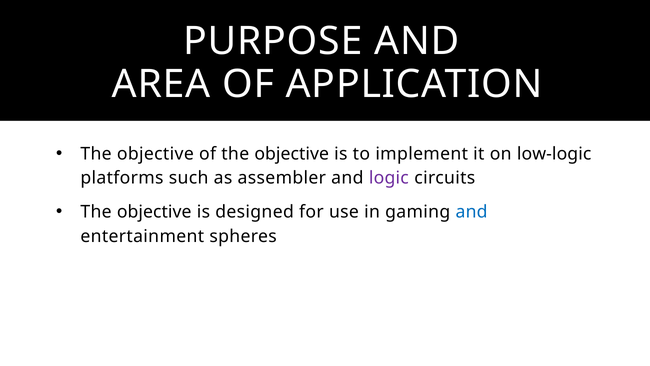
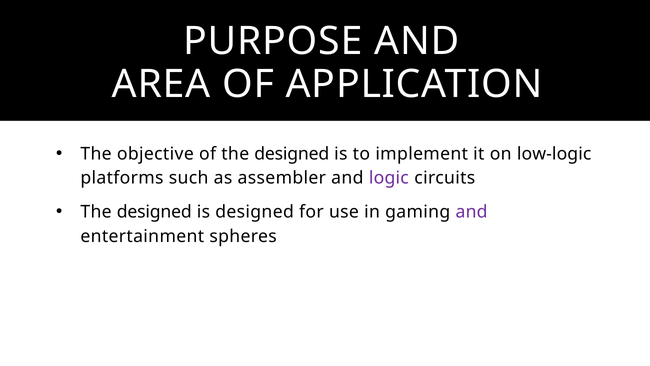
of the objective: objective -> designed
objective at (154, 212): objective -> designed
and at (472, 212) colour: blue -> purple
